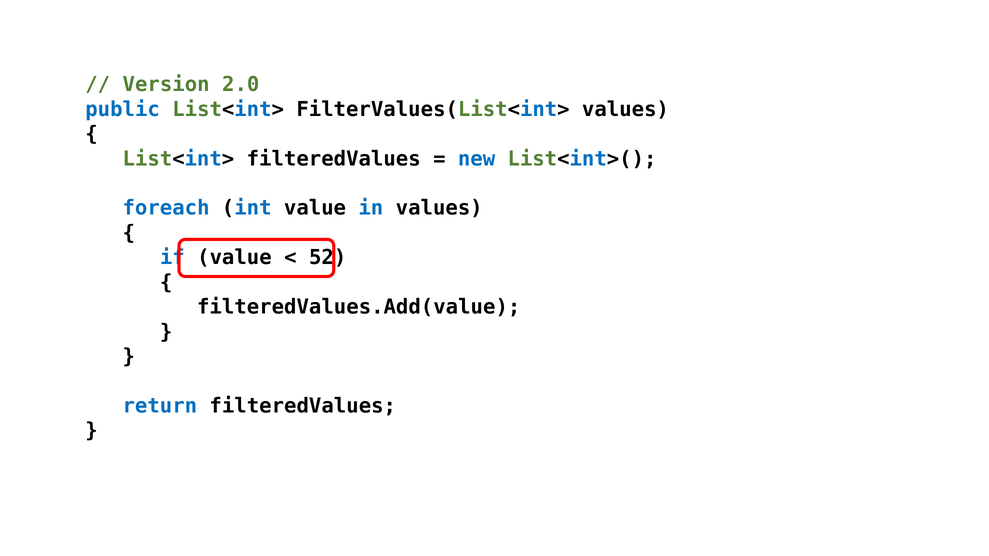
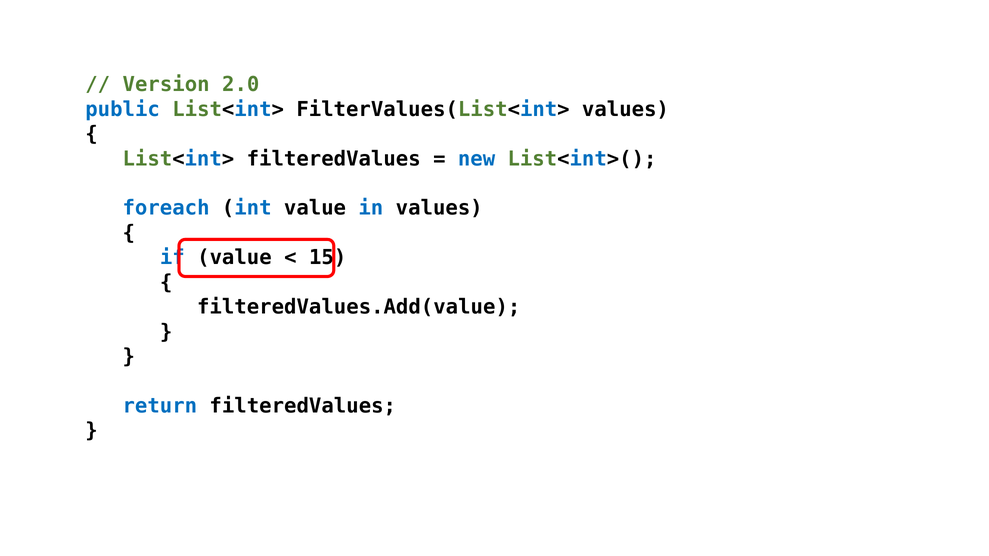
52: 52 -> 15
